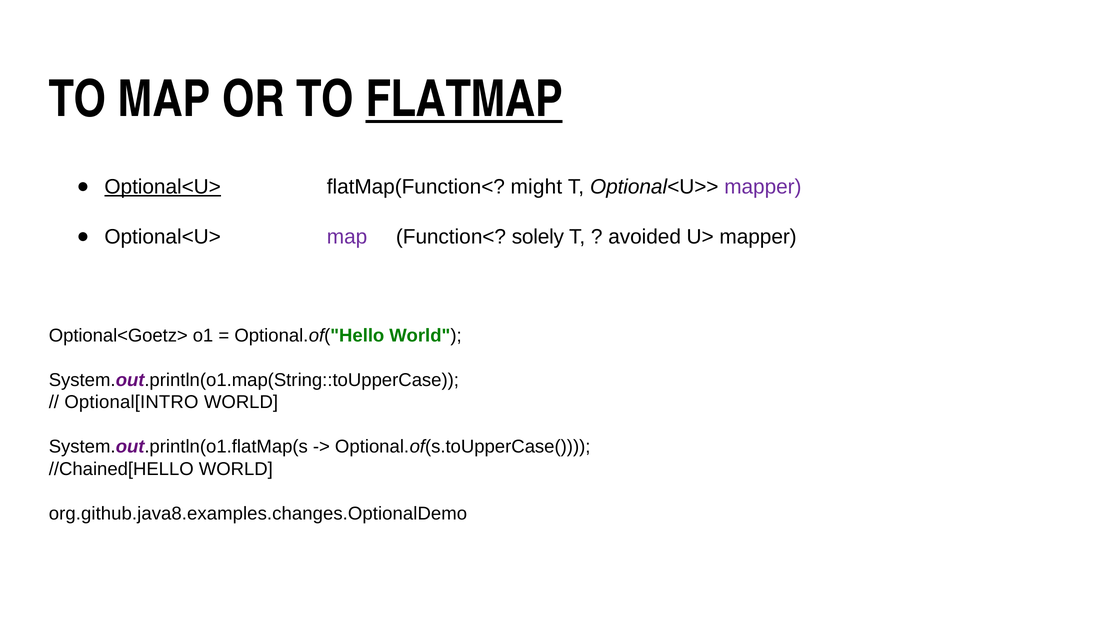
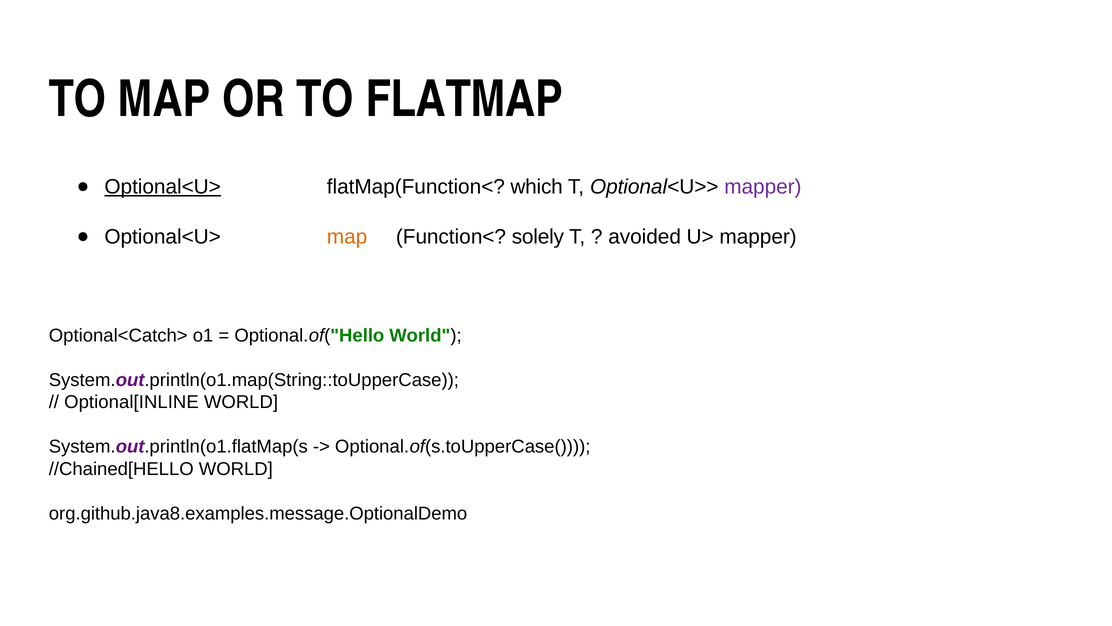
FLATMAP underline: present -> none
might: might -> which
map at (347, 237) colour: purple -> orange
Optional<Goetz>: Optional<Goetz> -> Optional<Catch>
Optional[INTRO: Optional[INTRO -> Optional[INLINE
org.github.java8.examples.changes.OptionalDemo: org.github.java8.examples.changes.OptionalDemo -> org.github.java8.examples.message.OptionalDemo
